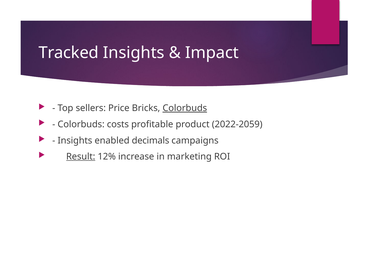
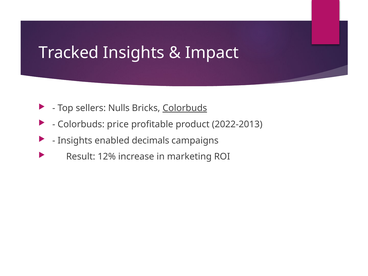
Price: Price -> Nulls
costs: costs -> price
2022-2059: 2022-2059 -> 2022-2013
Result underline: present -> none
